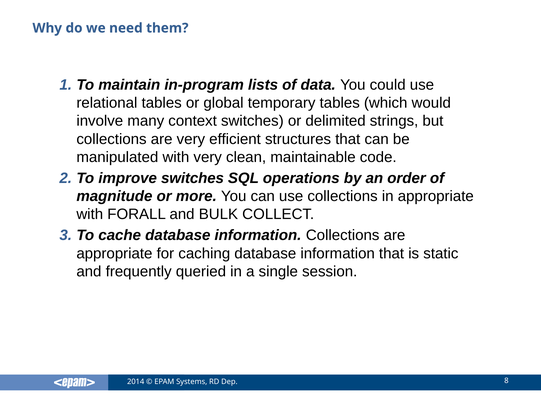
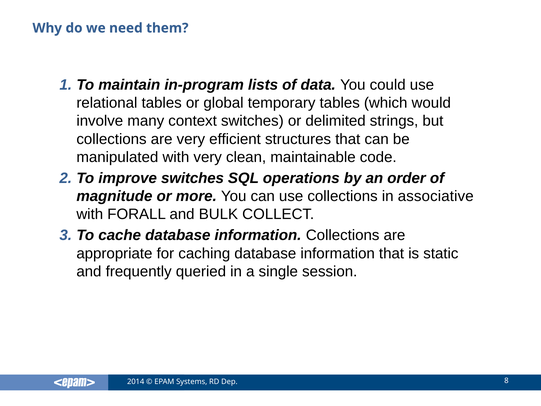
in appropriate: appropriate -> associative
